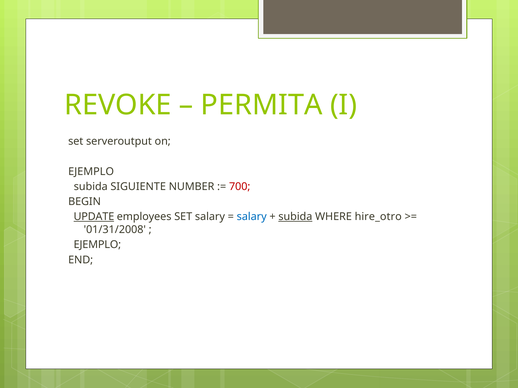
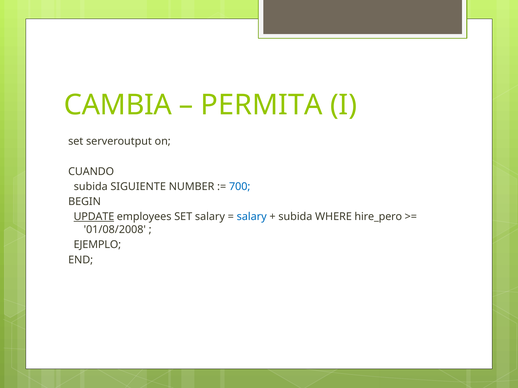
REVOKE: REVOKE -> CAMBIA
EJEMPLO at (91, 172): EJEMPLO -> CUANDO
700 colour: red -> blue
subida at (295, 217) underline: present -> none
hire_otro: hire_otro -> hire_pero
01/31/2008: 01/31/2008 -> 01/08/2008
